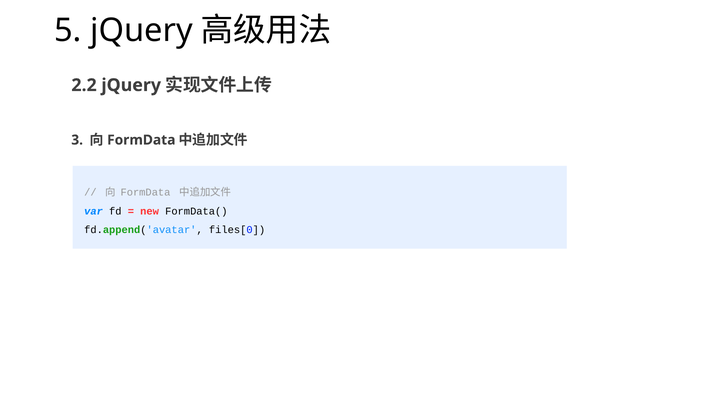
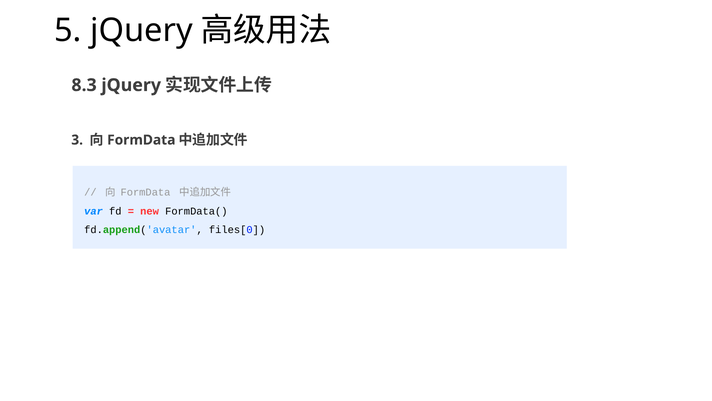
2.2: 2.2 -> 8.3
